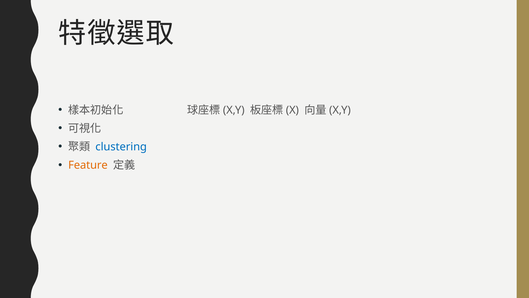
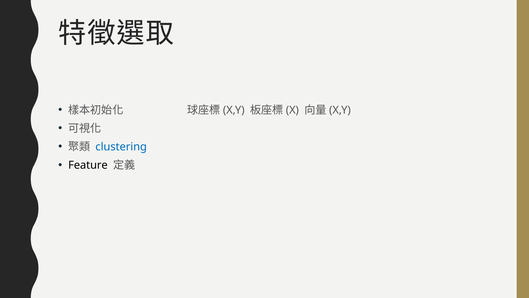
Feature colour: orange -> black
